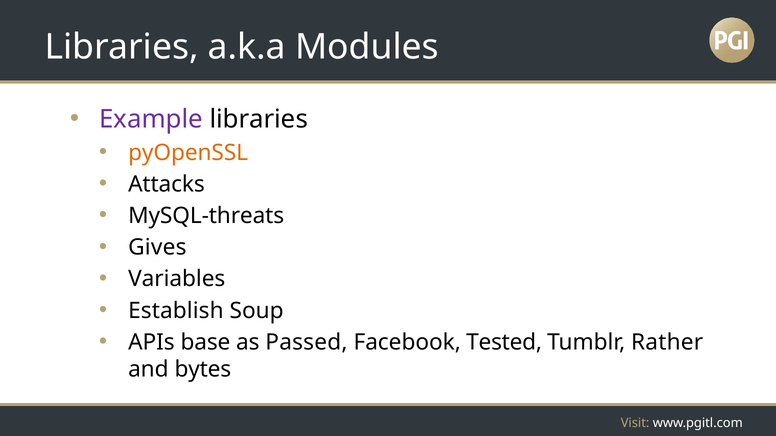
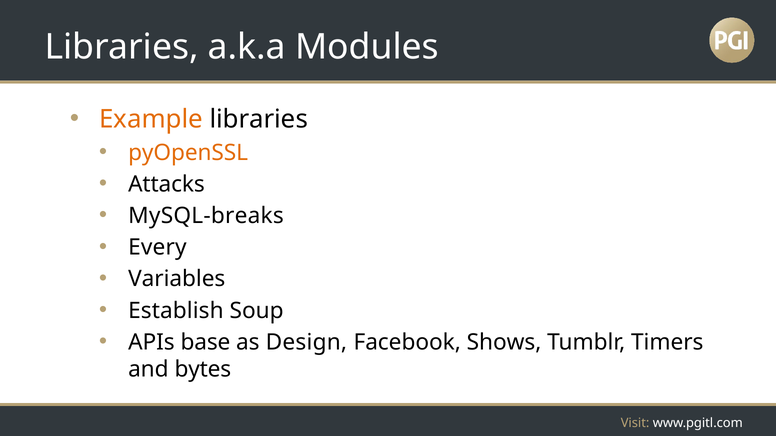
Example colour: purple -> orange
MySQL-threats: MySQL-threats -> MySQL-breaks
Gives: Gives -> Every
Passed: Passed -> Design
Tested: Tested -> Shows
Rather: Rather -> Timers
